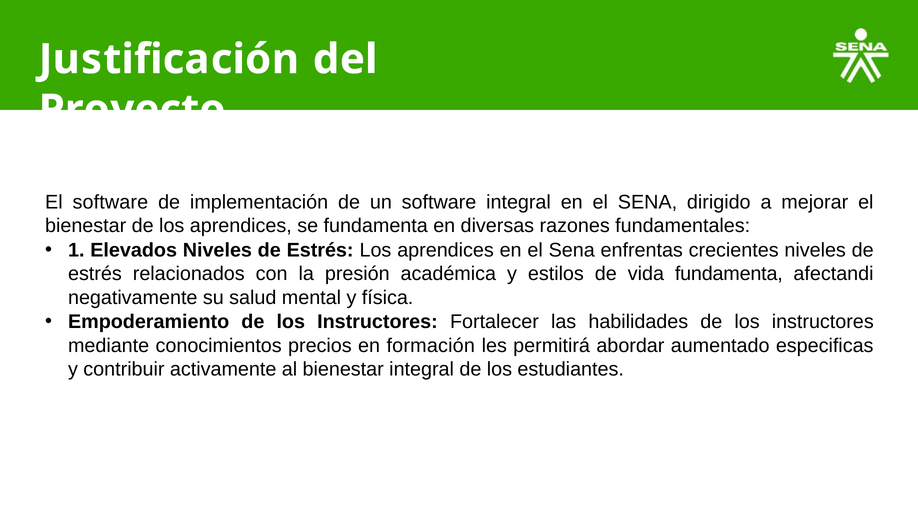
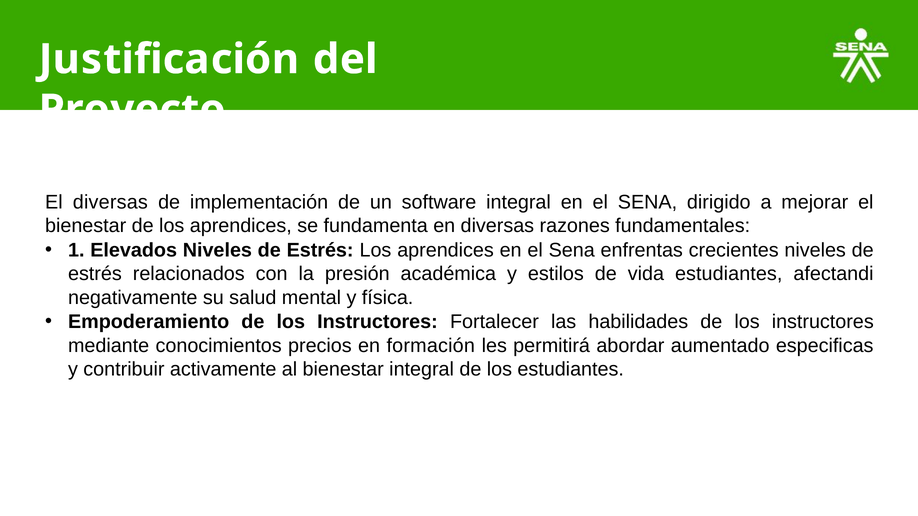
El software: software -> diversas
vida fundamenta: fundamenta -> estudiantes
